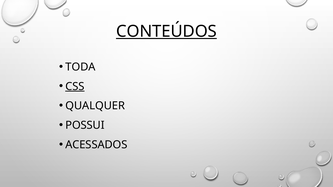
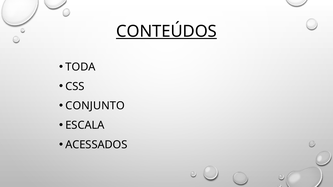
CSS underline: present -> none
QUALQUER: QUALQUER -> CONJUNTO
POSSUI: POSSUI -> ESCALA
